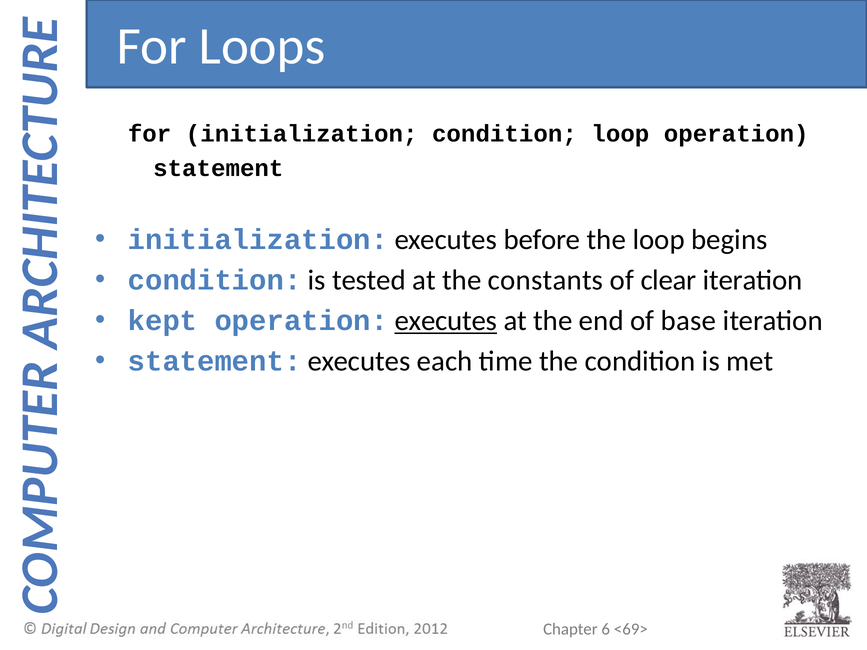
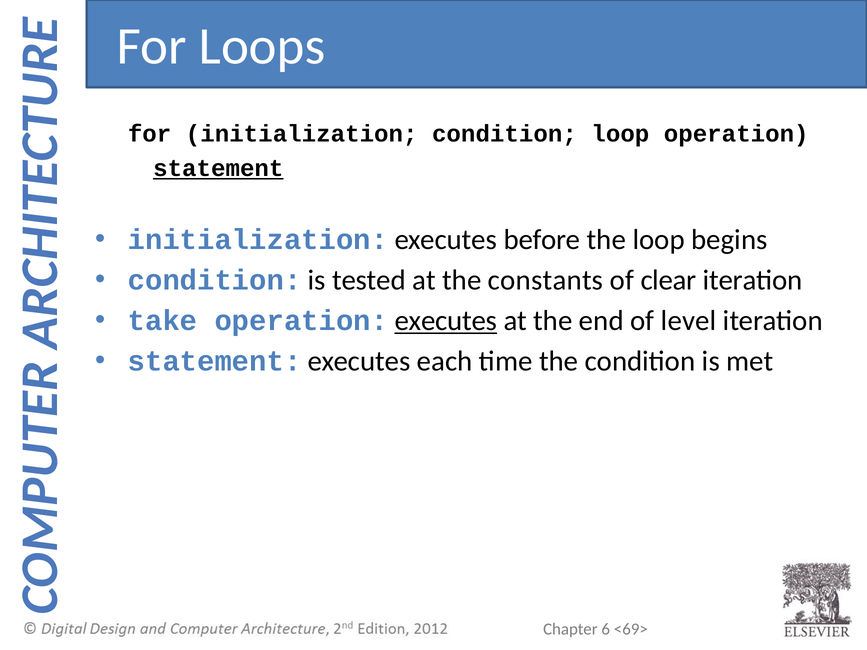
statement at (218, 168) underline: none -> present
kept: kept -> take
base: base -> level
